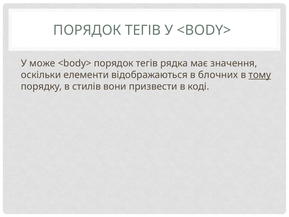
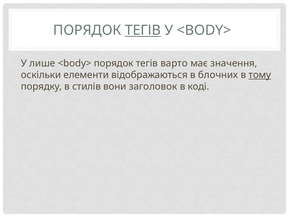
ТЕГІВ at (143, 30) underline: none -> present
може: може -> лише
рядка: рядка -> варто
призвести: призвести -> заголовок
